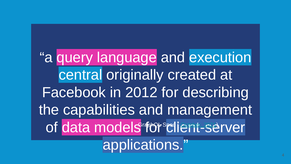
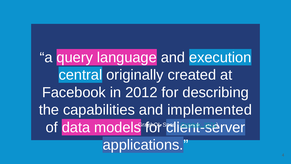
management: management -> implemented
